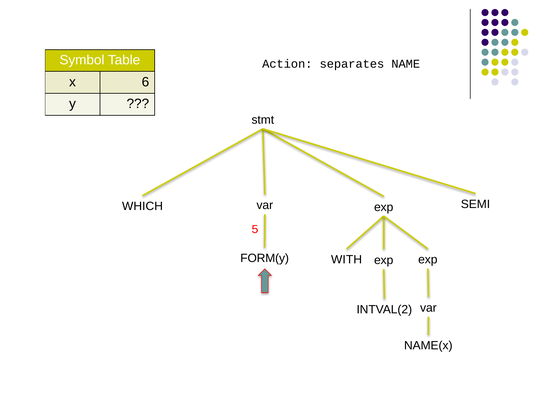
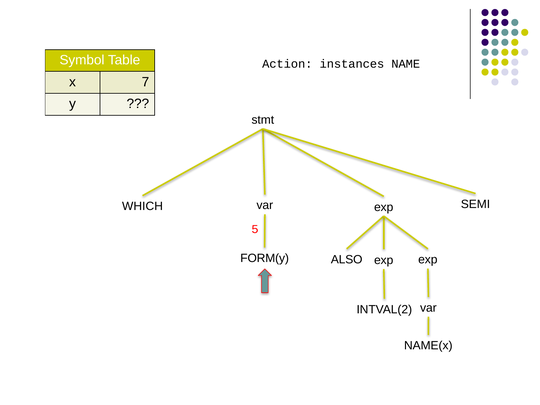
separates: separates -> instances
6: 6 -> 7
WITH: WITH -> ALSO
